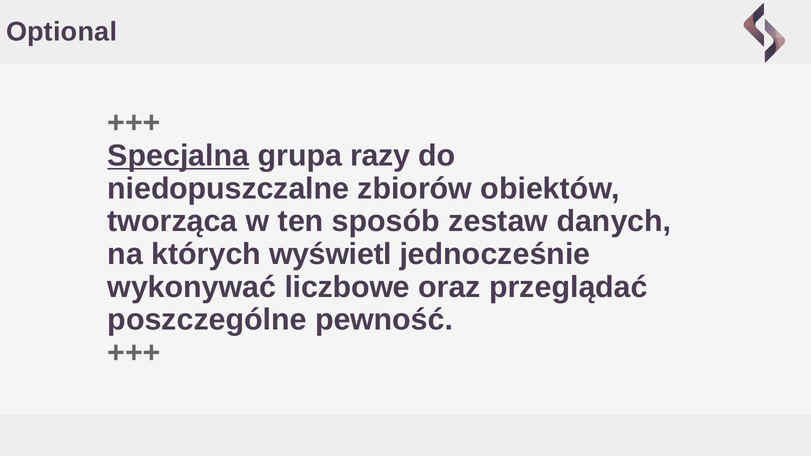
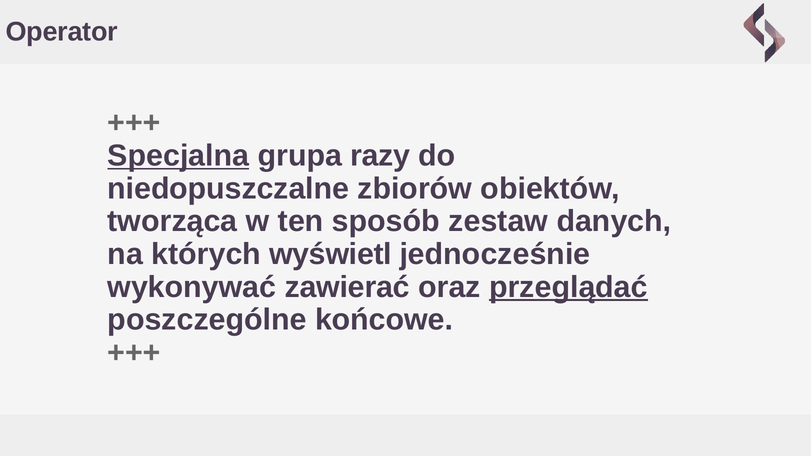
Optional: Optional -> Operator
liczbowe: liczbowe -> zawierać
przeglądać underline: none -> present
pewność: pewność -> końcowe
